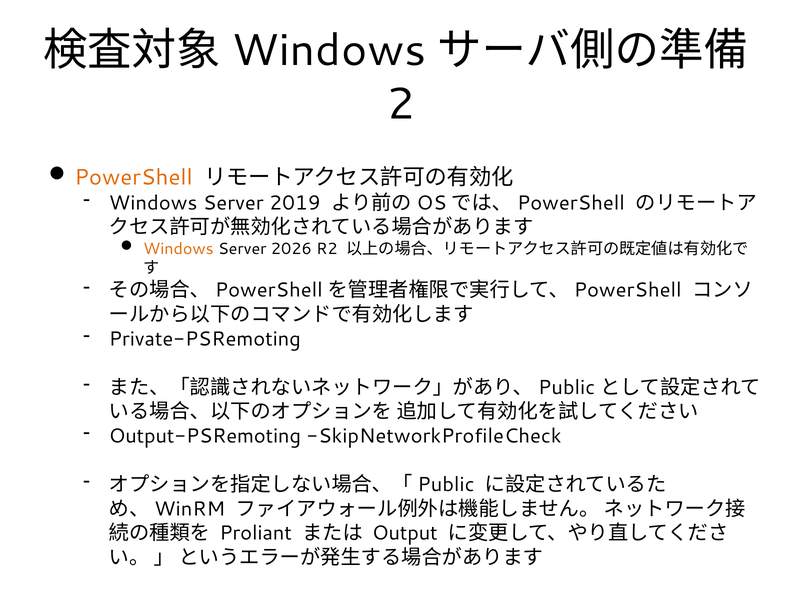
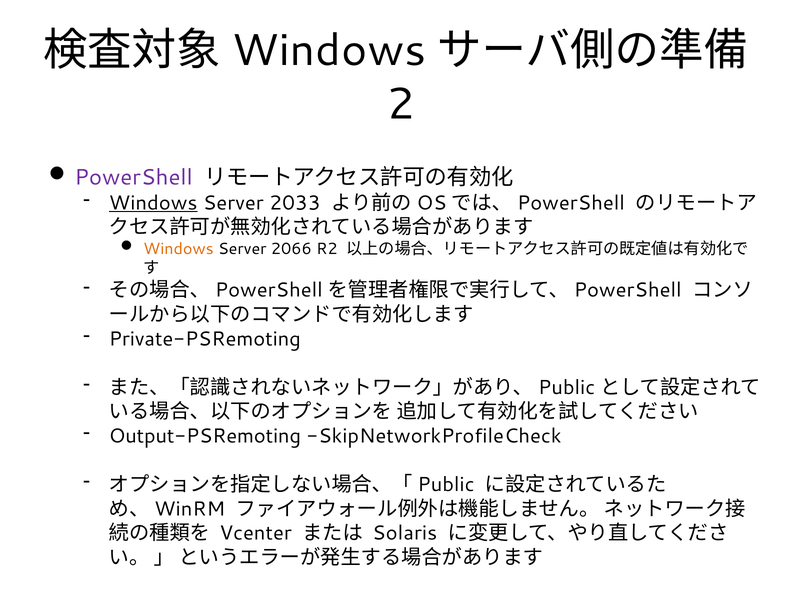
PowerShell colour: orange -> purple
Windows at (153, 203) underline: none -> present
2019: 2019 -> 2033
2026: 2026 -> 2066
Proliant: Proliant -> Vcenter
Output: Output -> Solaris
